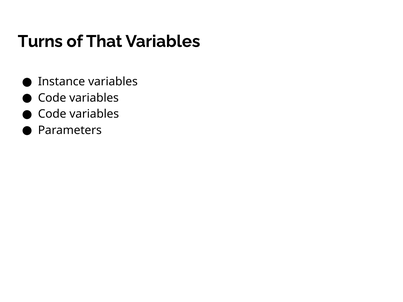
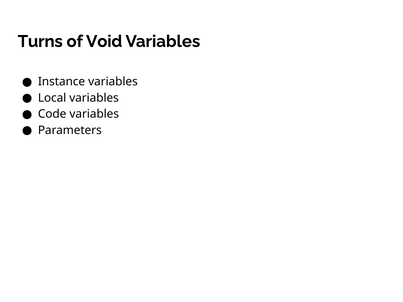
That: That -> Void
Code at (52, 98): Code -> Local
